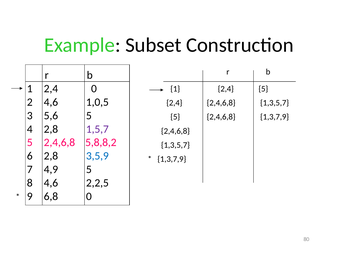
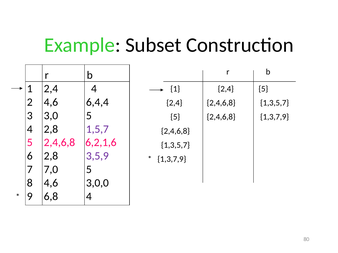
2,4 0: 0 -> 4
1,0,5: 1,0,5 -> 6,4,4
5,6: 5,6 -> 3,0
5,8,8,2: 5,8,8,2 -> 6,2,1,6
3,5,9 colour: blue -> purple
4,9: 4,9 -> 7,0
2,2,5: 2,2,5 -> 3,0,0
6,8 0: 0 -> 4
